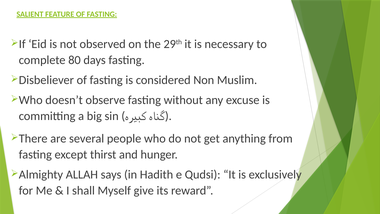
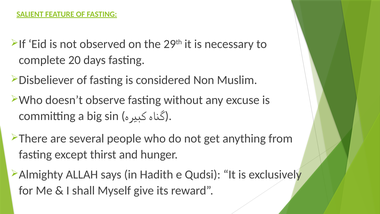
80: 80 -> 20
